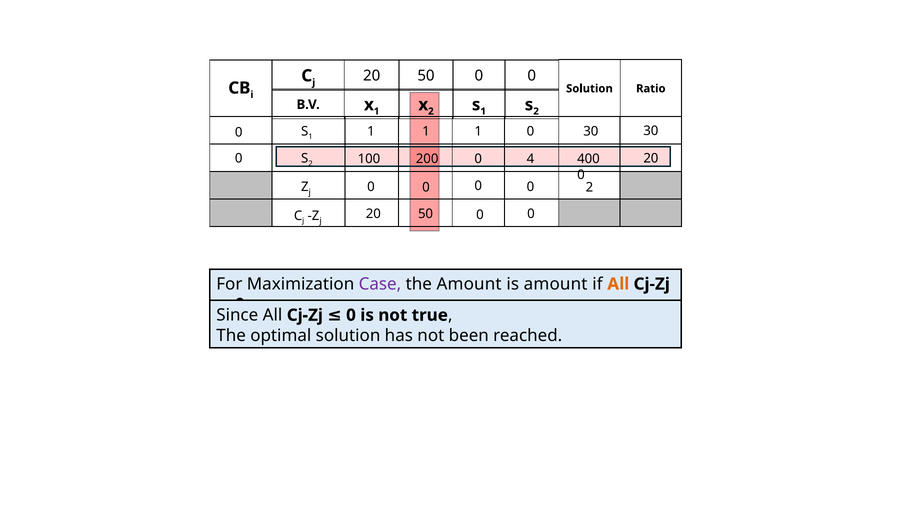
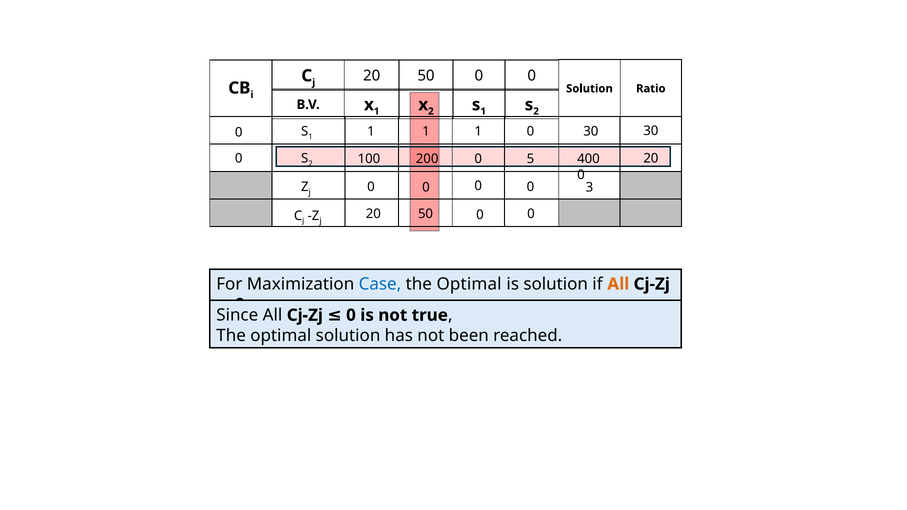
4: 4 -> 5
0 2: 2 -> 3
Case colour: purple -> blue
Amount at (469, 284): Amount -> Optimal
is amount: amount -> solution
